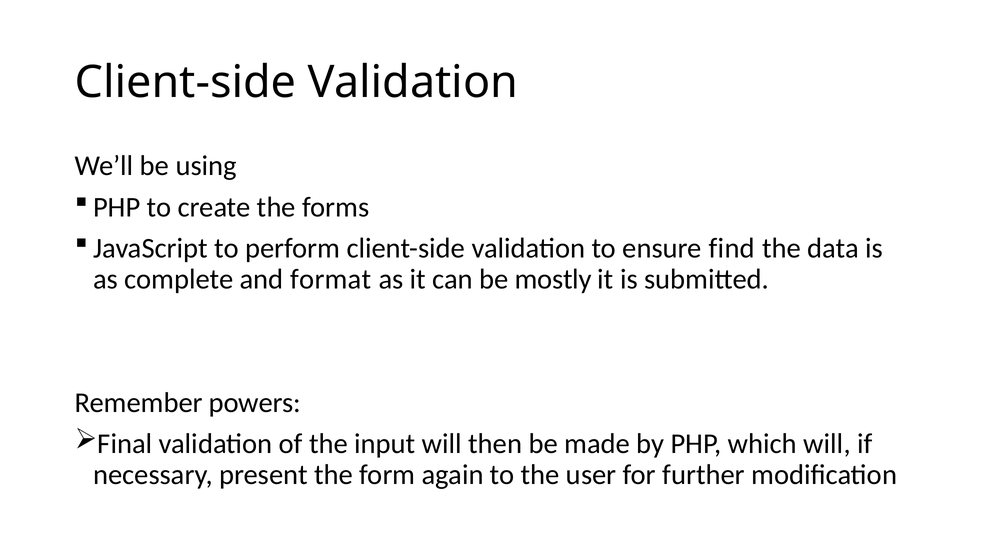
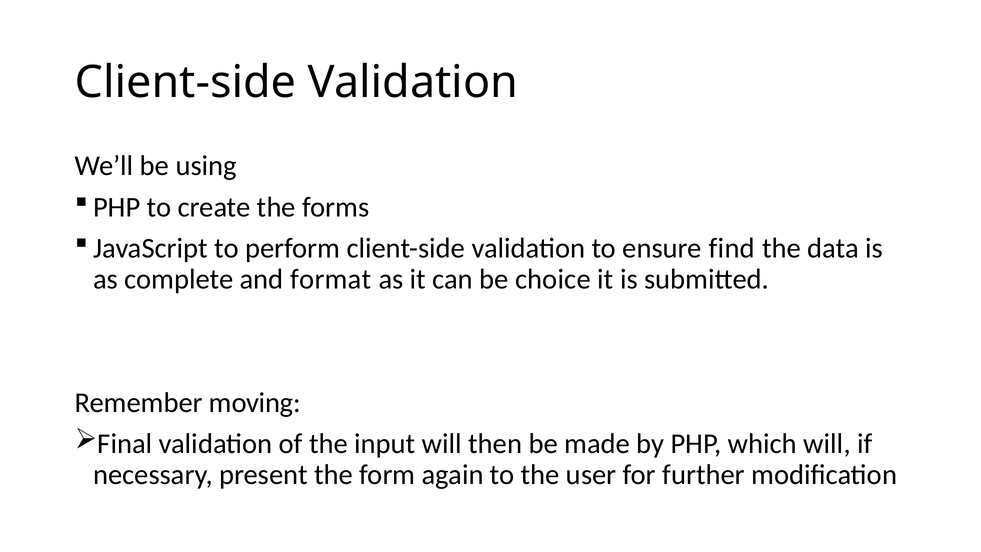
mostly: mostly -> choice
powers: powers -> moving
